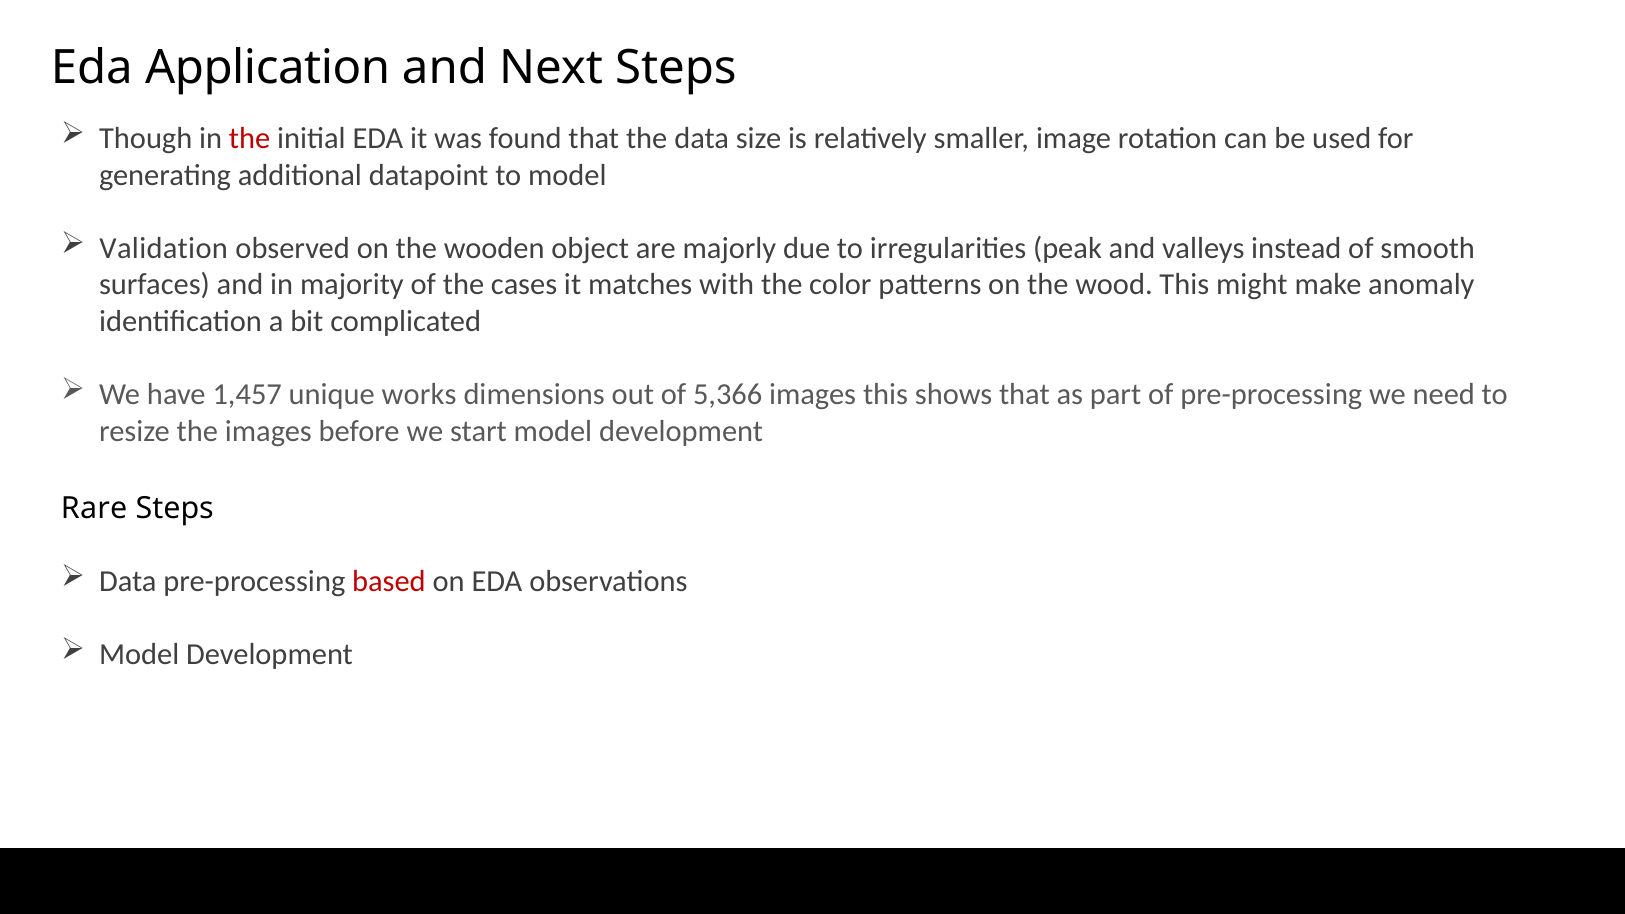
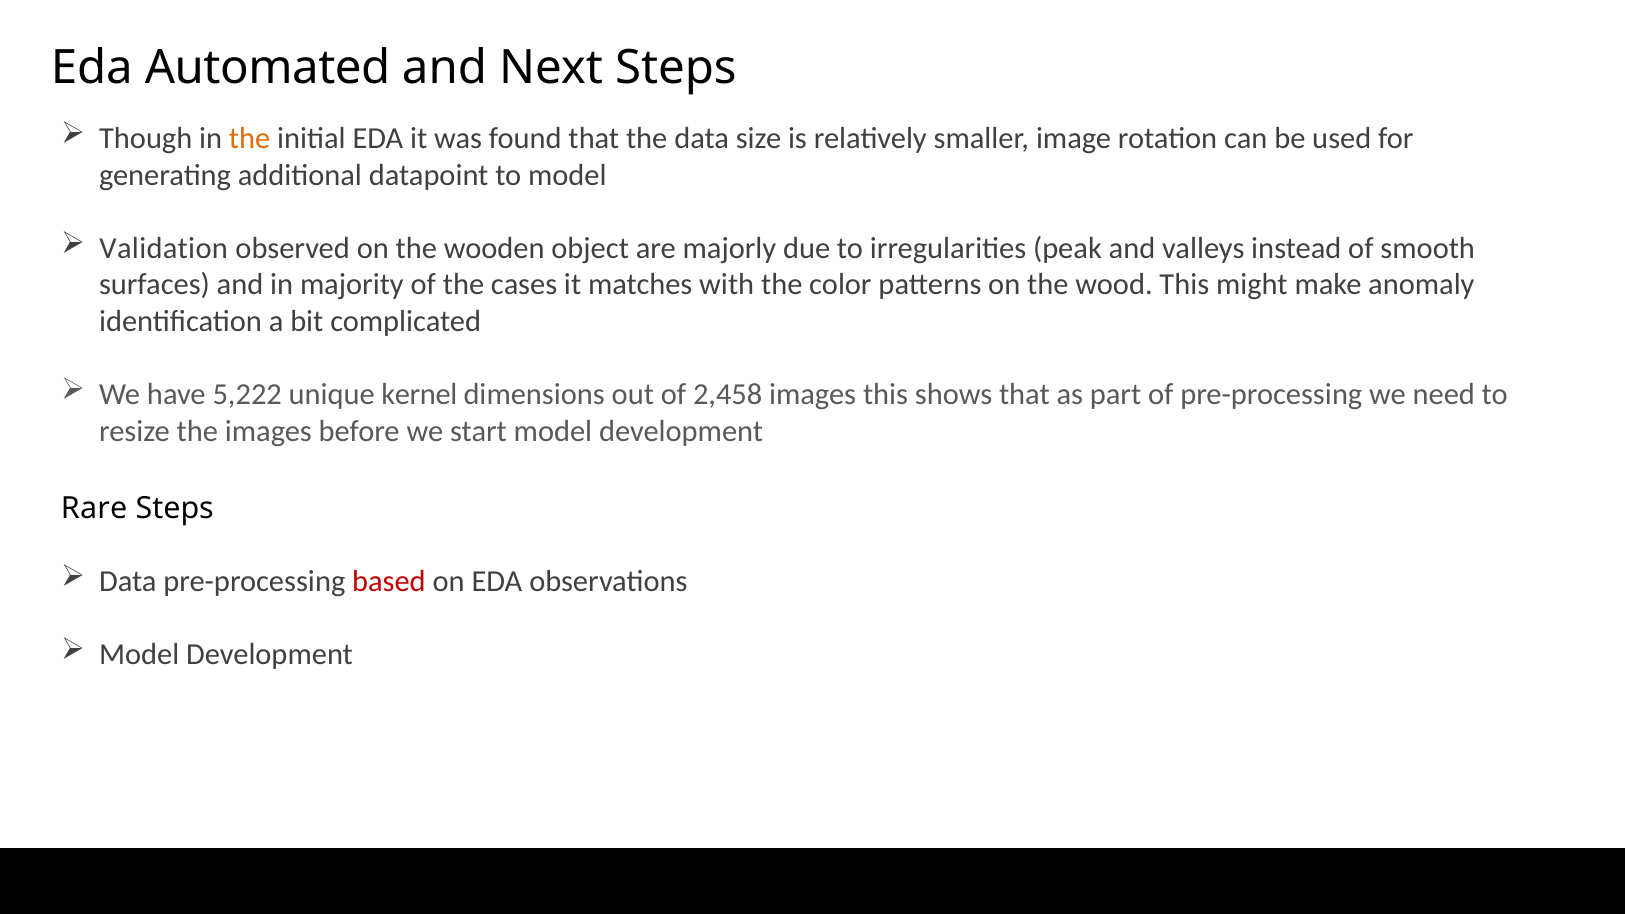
Application: Application -> Automated
the at (250, 139) colour: red -> orange
1,457: 1,457 -> 5,222
works: works -> kernel
5,366: 5,366 -> 2,458
